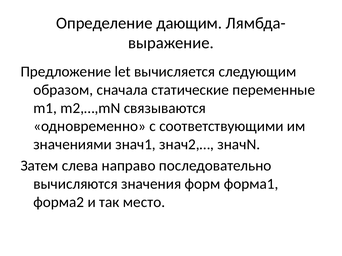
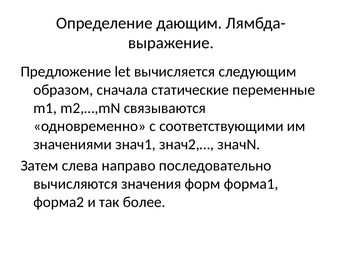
место: место -> более
